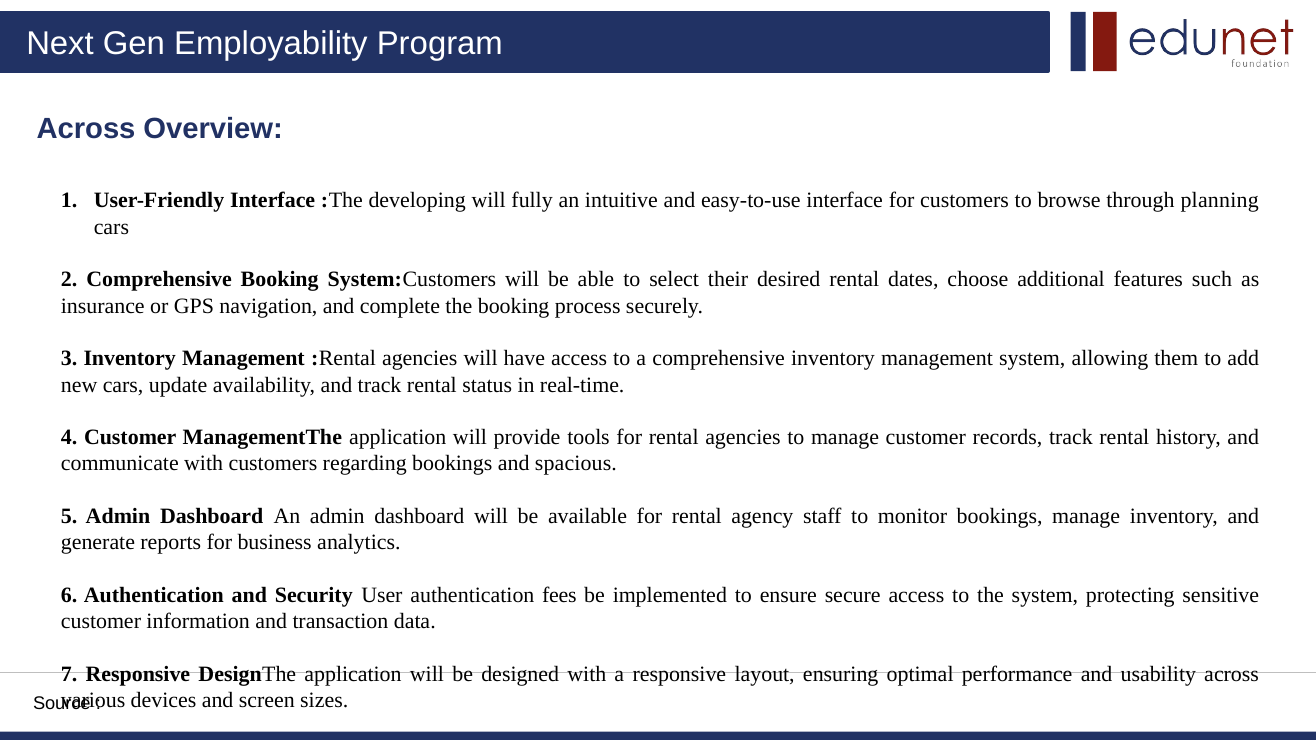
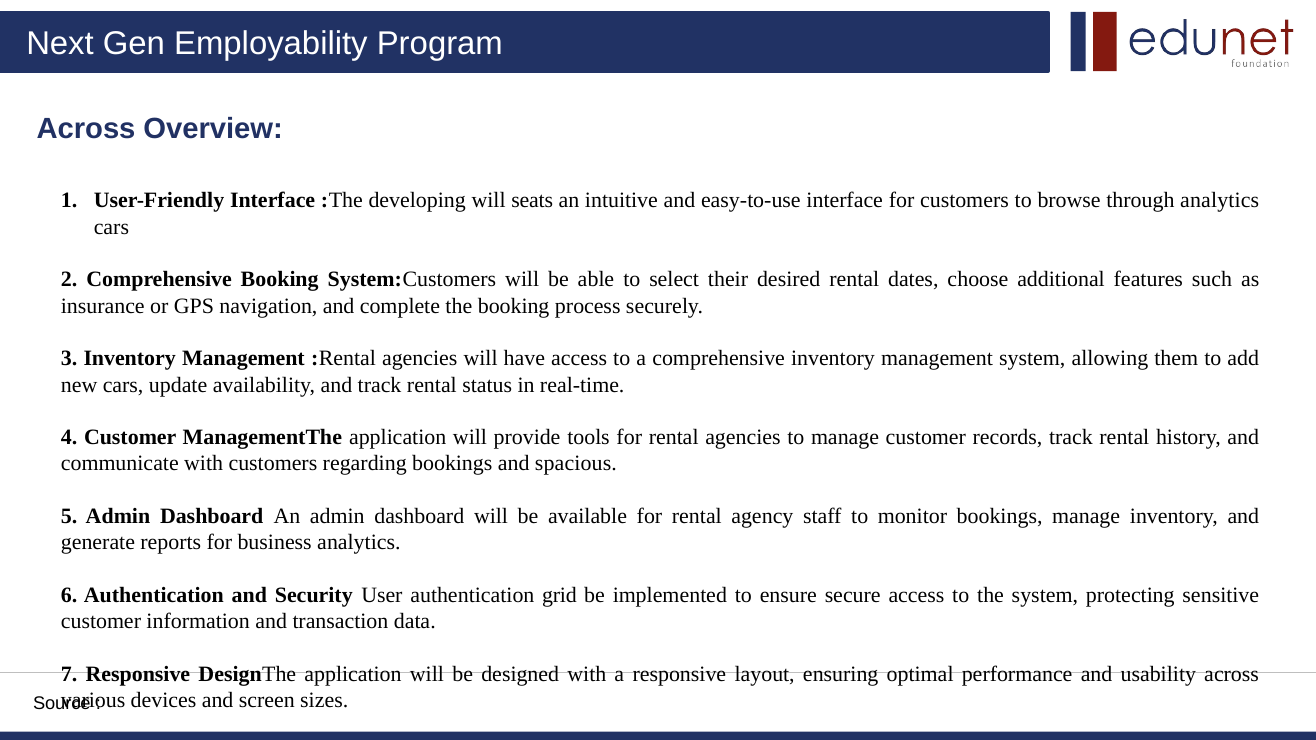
fully: fully -> seats
through planning: planning -> analytics
fees: fees -> grid
